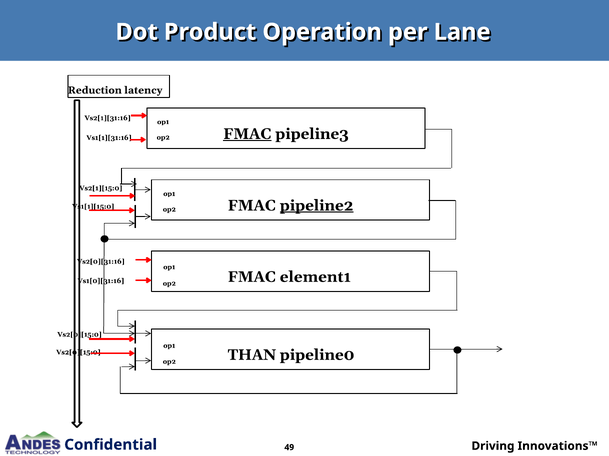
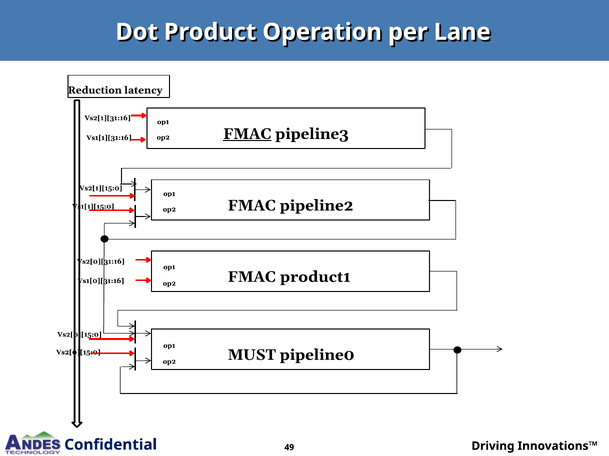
pipeline2 underline: present -> none
element1: element1 -> product1
THAN: THAN -> MUST
